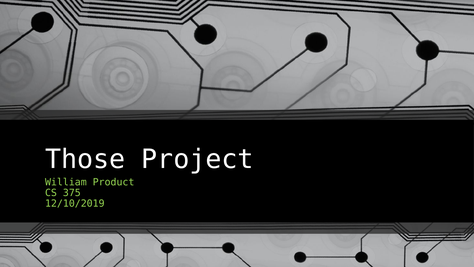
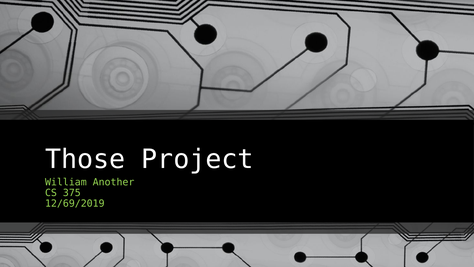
Product: Product -> Another
12/10/2019: 12/10/2019 -> 12/69/2019
